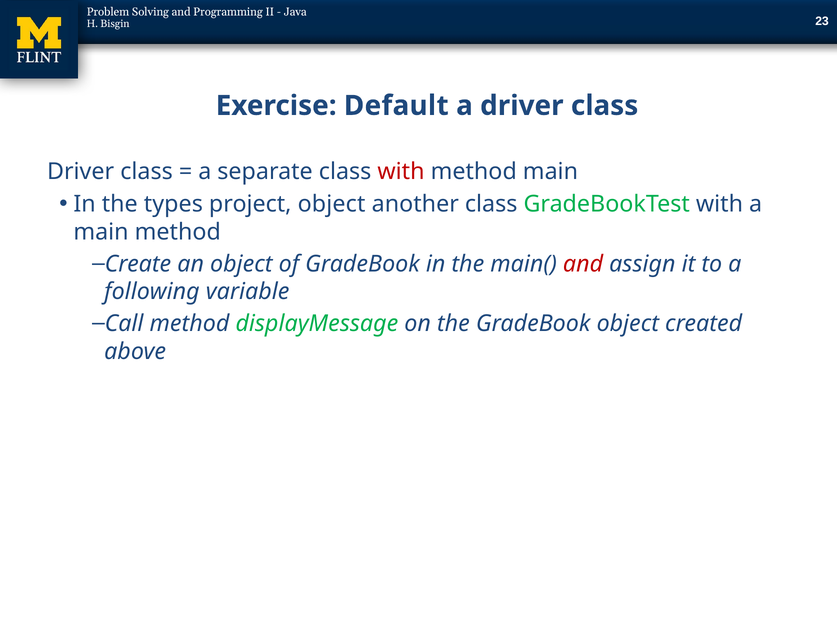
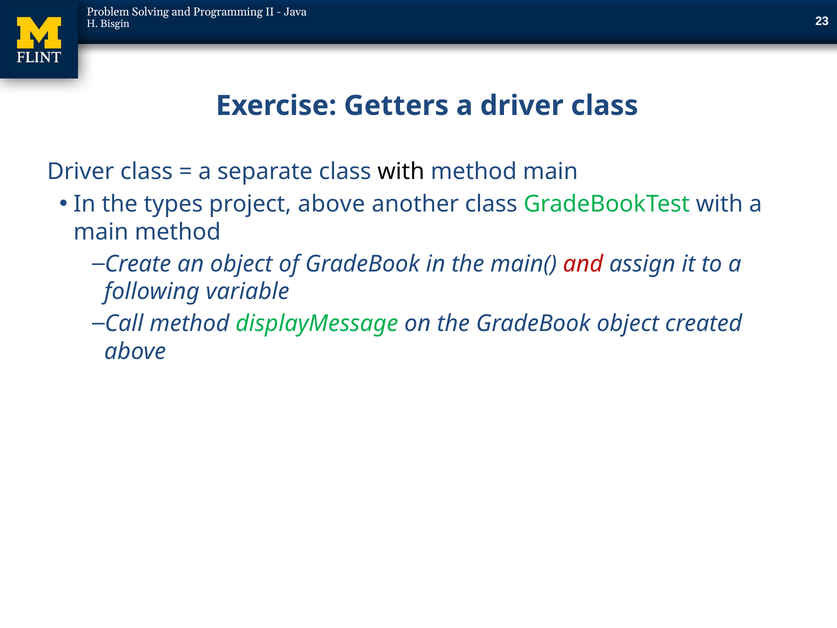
Default: Default -> Getters
with at (401, 171) colour: red -> black
project object: object -> above
